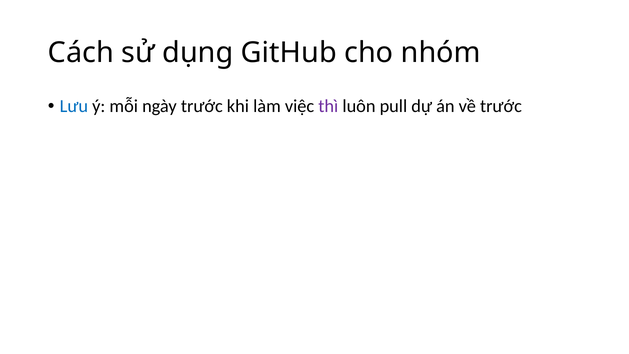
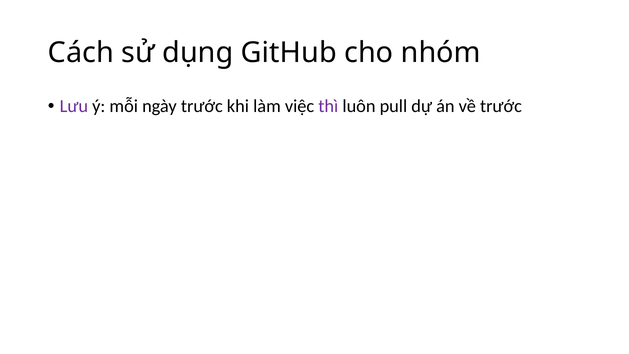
Lưu colour: blue -> purple
